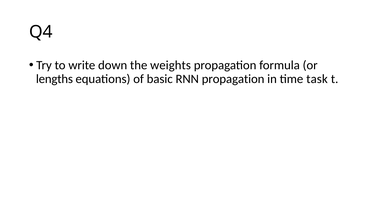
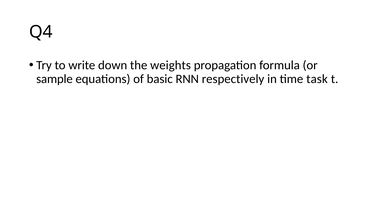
lengths: lengths -> sample
RNN propagation: propagation -> respectively
